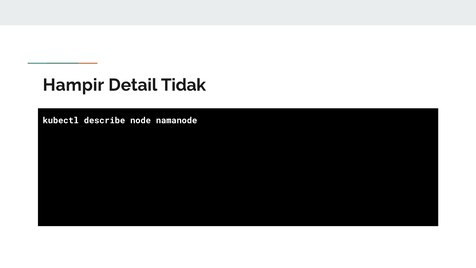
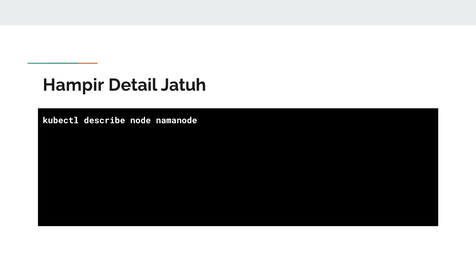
Tidak: Tidak -> Jatuh
